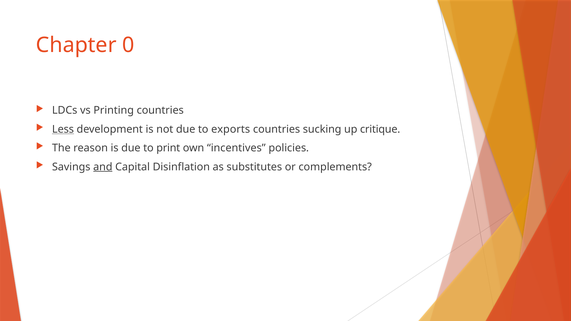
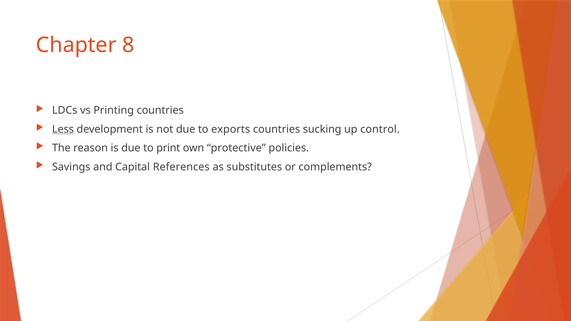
0: 0 -> 8
critique: critique -> control
incentives: incentives -> protective
and underline: present -> none
Disinflation: Disinflation -> References
